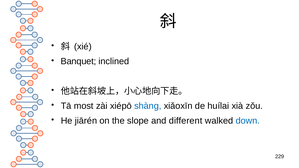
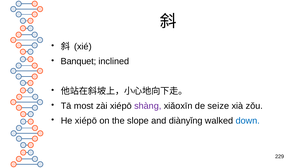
shàng colour: blue -> purple
huílai: huílai -> seize
He jiārén: jiārén -> xiépō
different: different -> diànyǐng
